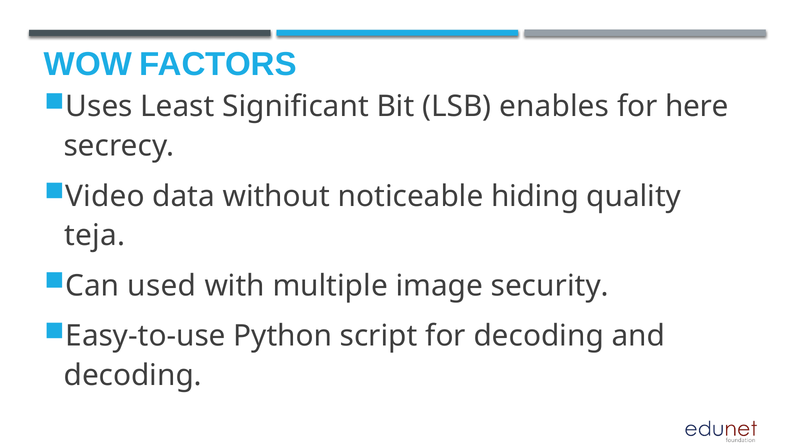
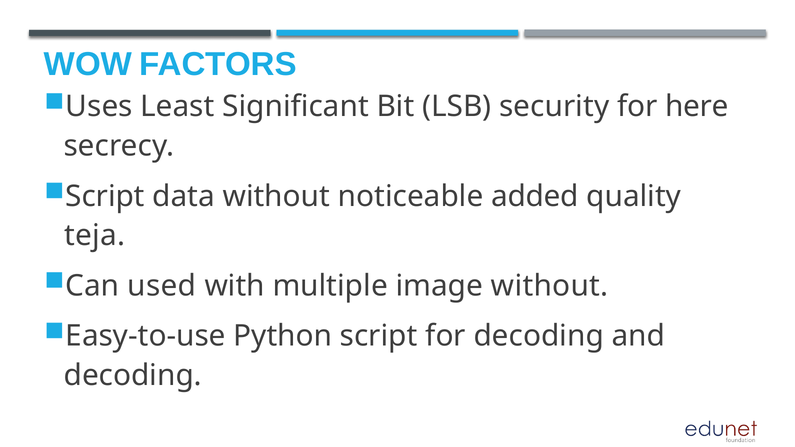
enables: enables -> security
Video at (105, 196): Video -> Script
hiding: hiding -> added
image security: security -> without
